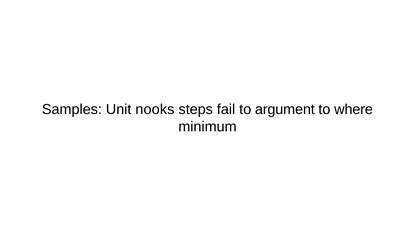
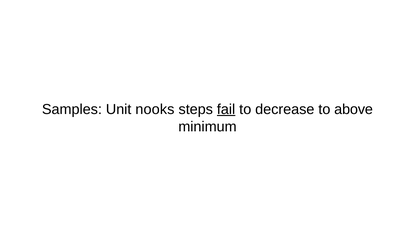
fail underline: none -> present
argument: argument -> decrease
where: where -> above
